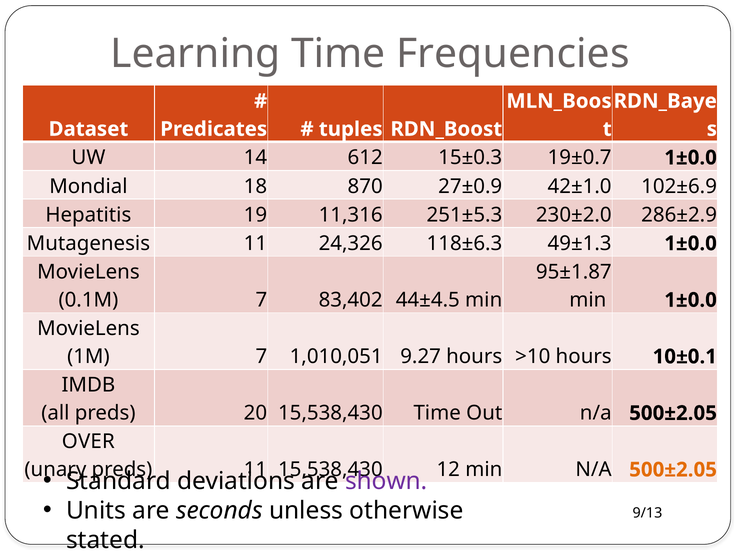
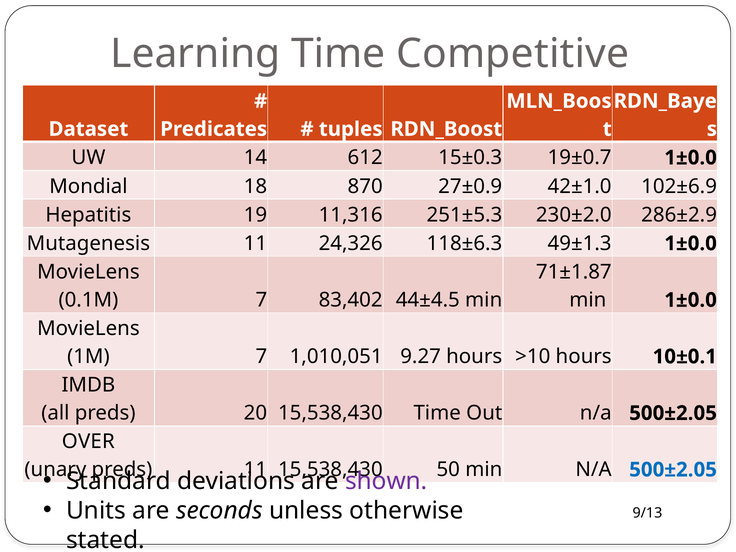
Frequencies: Frequencies -> Competitive
95±1.87: 95±1.87 -> 71±1.87
12: 12 -> 50
500±2.05 at (673, 470) colour: orange -> blue
